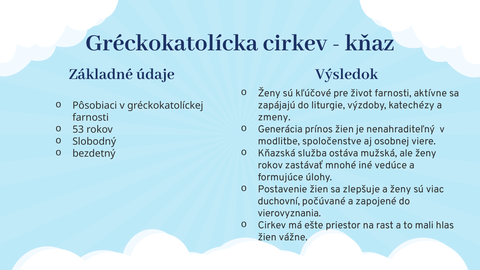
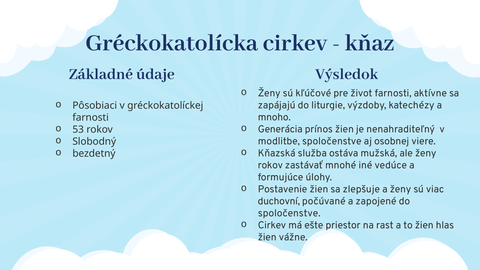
zmeny: zmeny -> mnoho
vierovyznania at (289, 213): vierovyznania -> spoločenstve
to mali: mali -> žien
